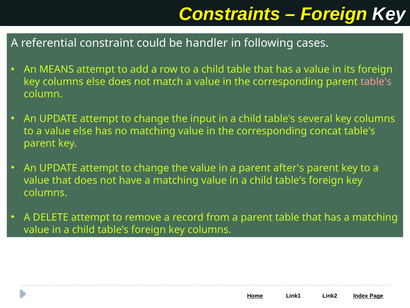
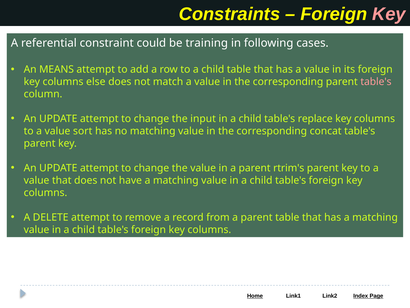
Key at (389, 14) colour: white -> pink
handler: handler -> training
several: several -> replace
value else: else -> sort
after's: after's -> rtrim's
